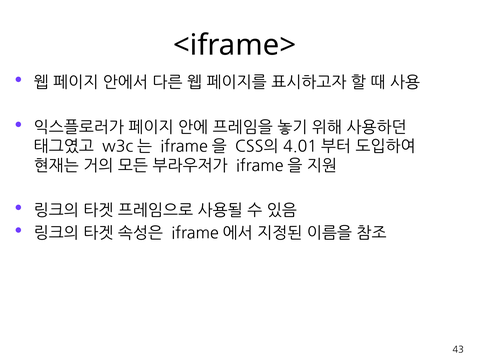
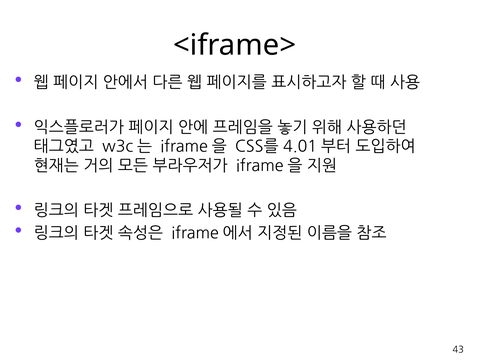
CSS의: CSS의 -> CSS를
